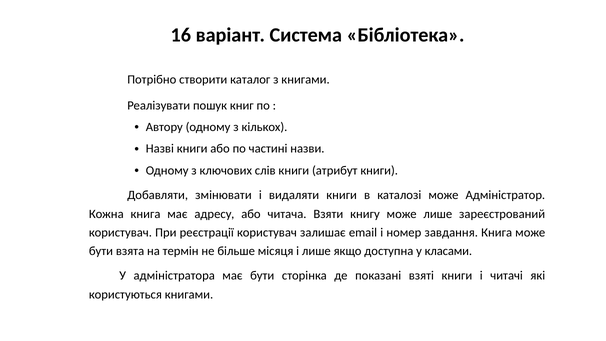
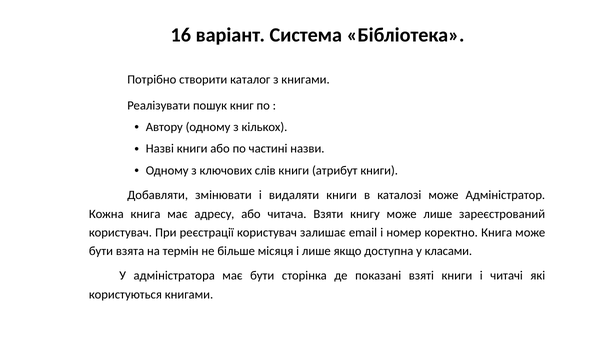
завдання: завдання -> коректно
